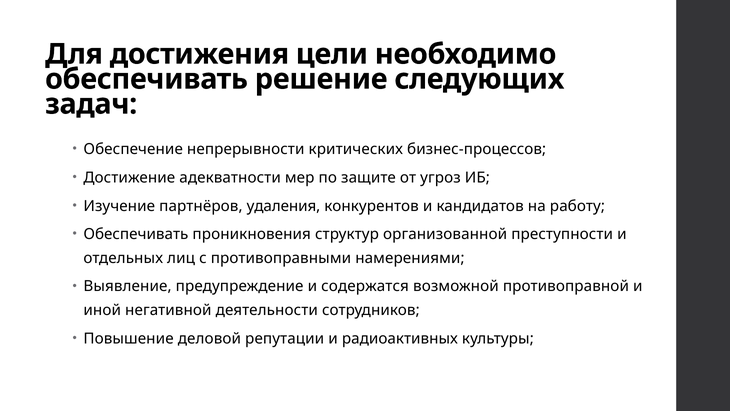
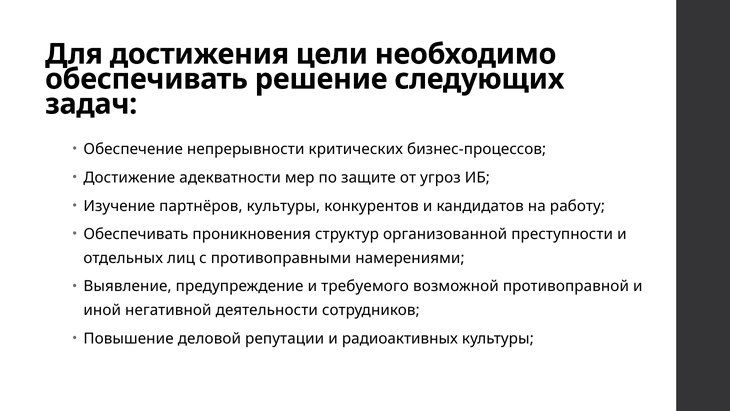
партнёров удаления: удаления -> культуры
содержатся: содержатся -> требуемого
